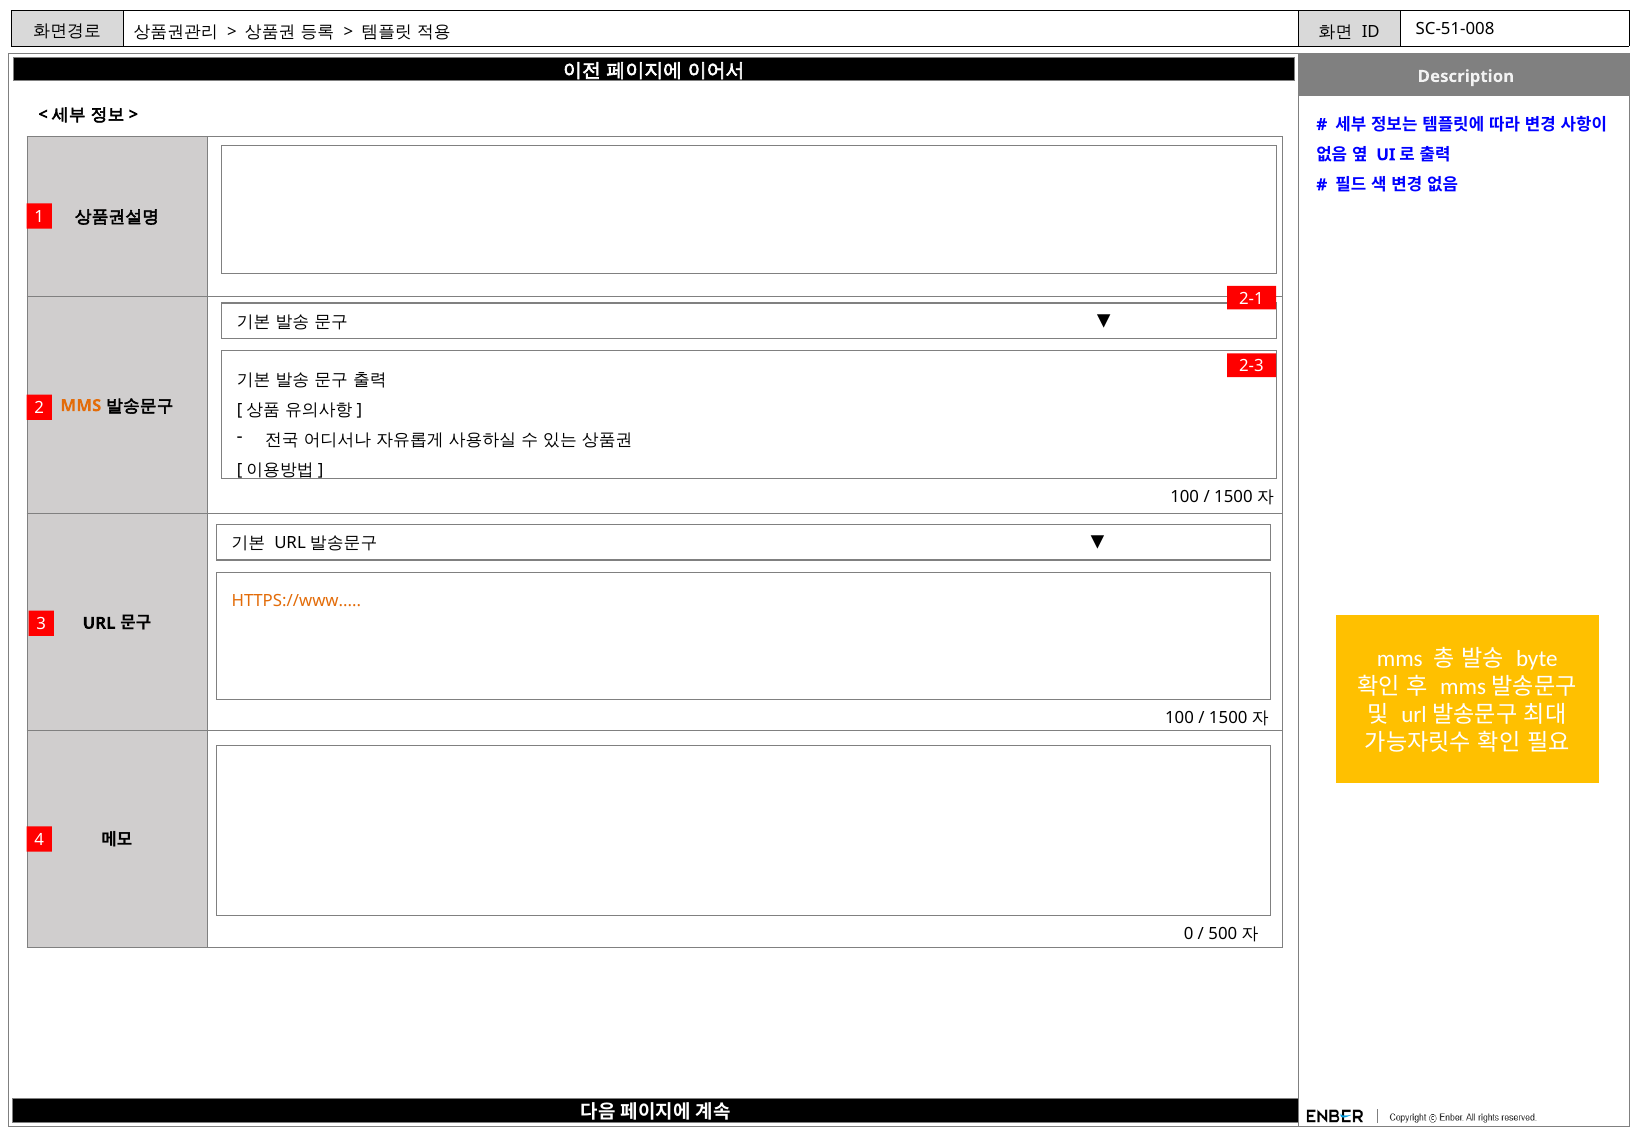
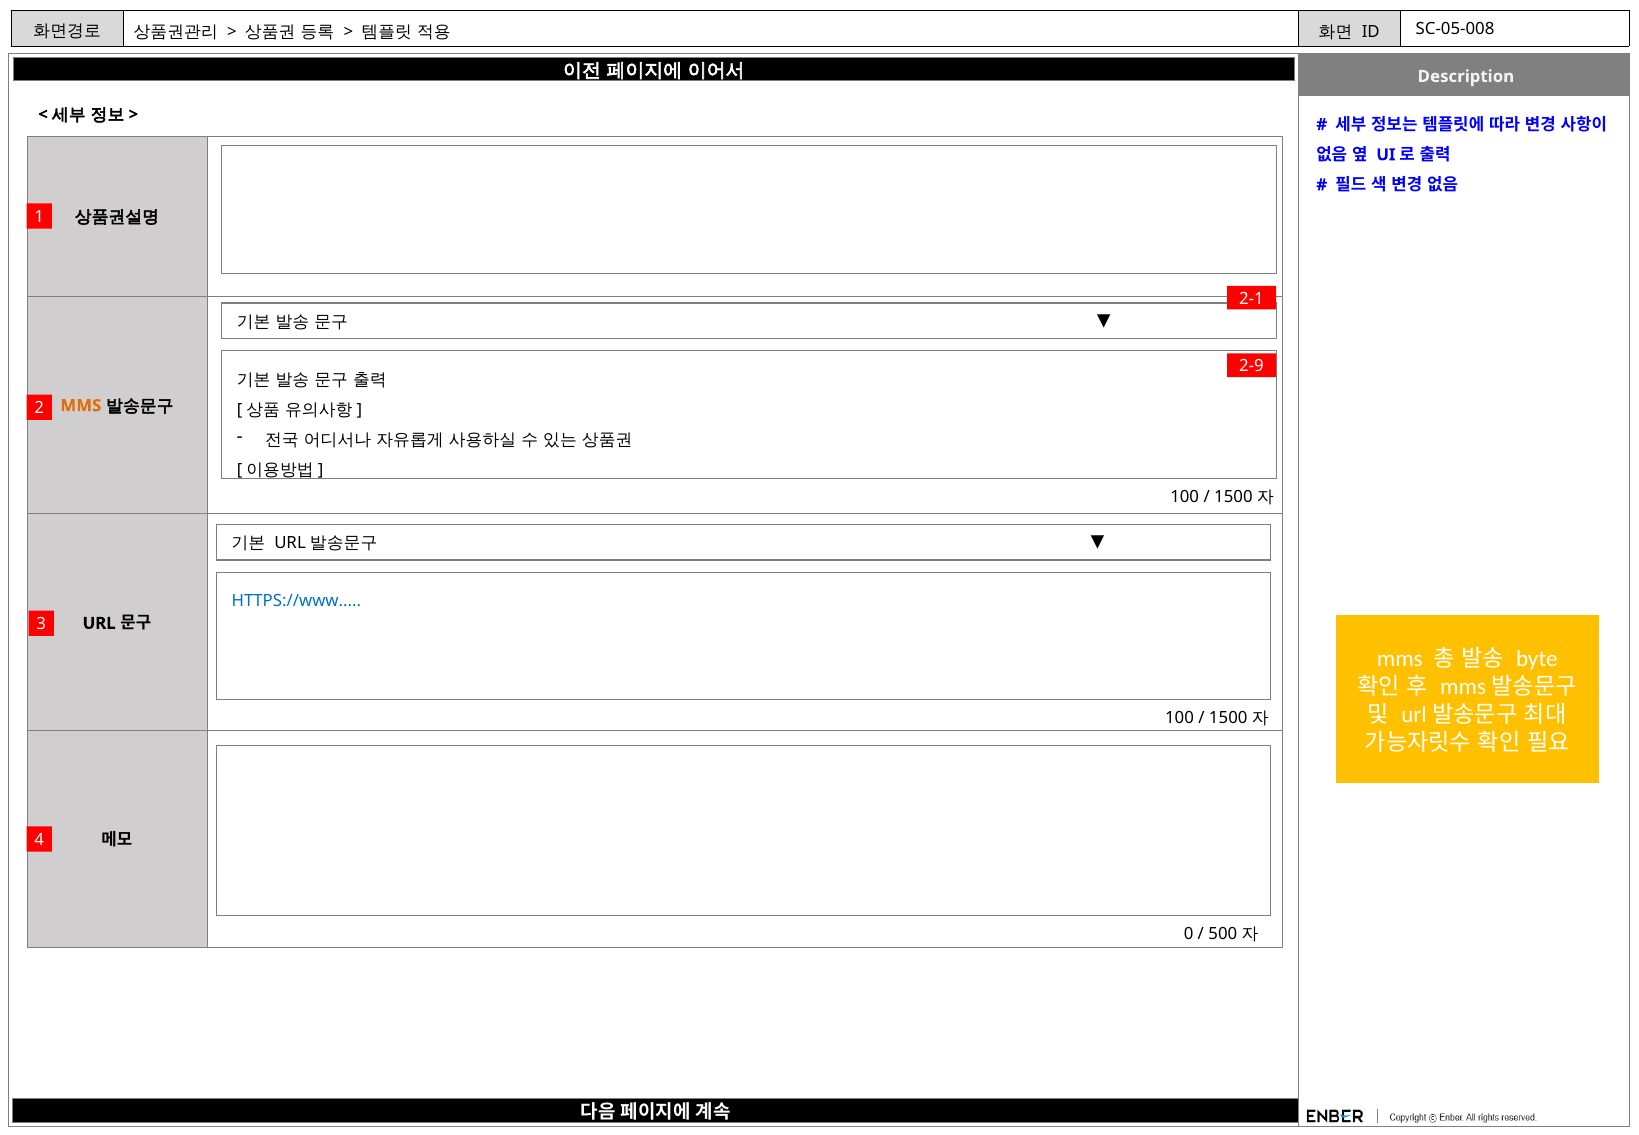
SC-51-008: SC-51-008 -> SC-05-008
2-3: 2-3 -> 2-9
HTTPS://www colour: orange -> blue
